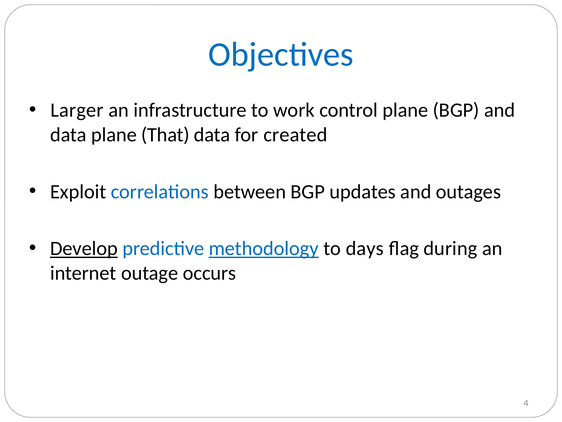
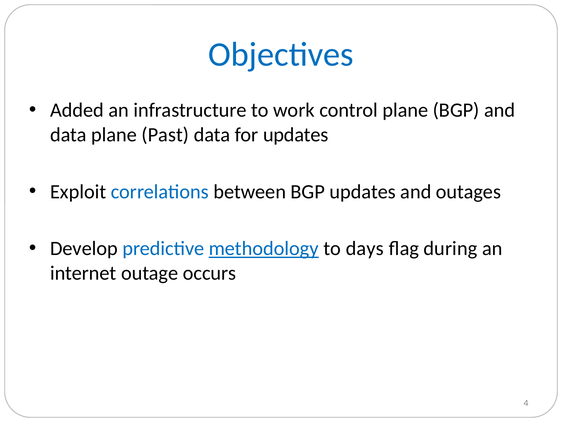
Larger: Larger -> Added
That: That -> Past
for created: created -> updates
Develop underline: present -> none
